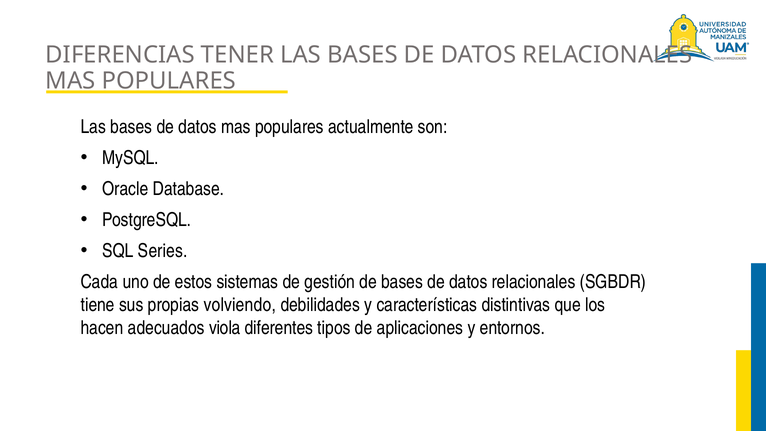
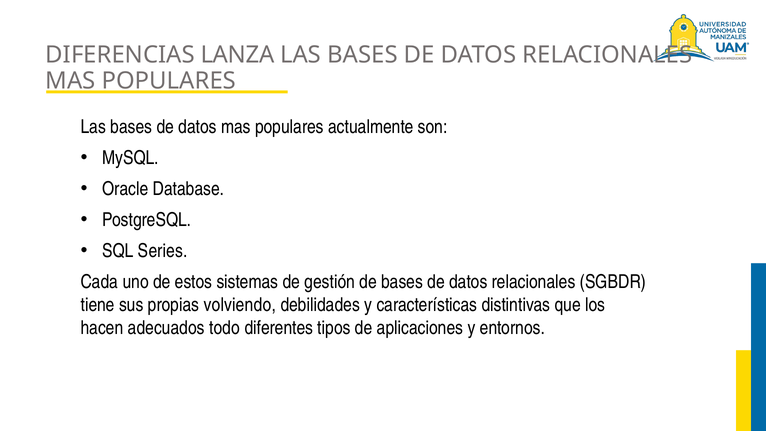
TENER: TENER -> LANZA
viola: viola -> todo
